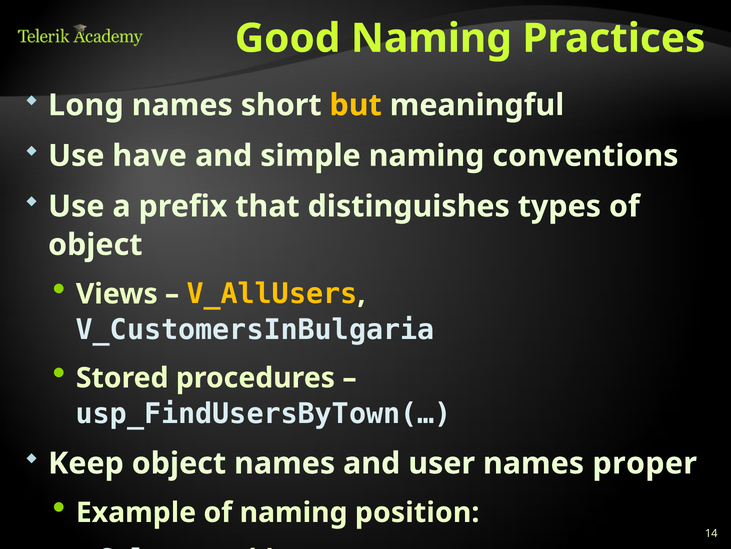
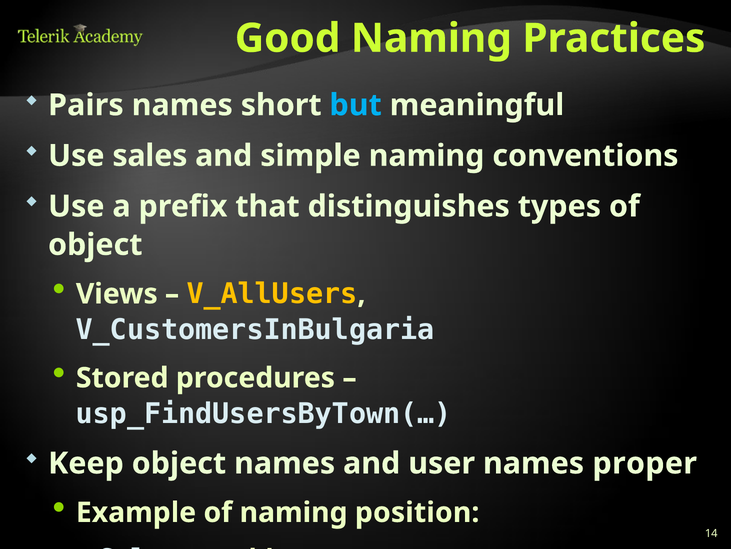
Long: Long -> Pairs
but colour: yellow -> light blue
Use have: have -> sales
